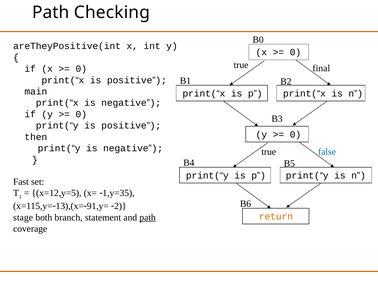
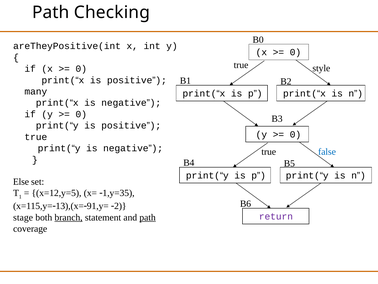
final: final -> style
main: main -> many
then at (36, 137): then -> true
Fast: Fast -> Else
return colour: orange -> purple
branch underline: none -> present
